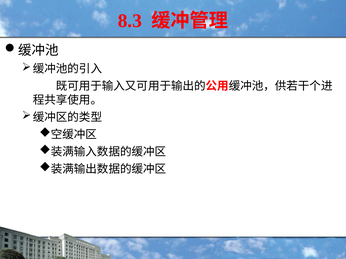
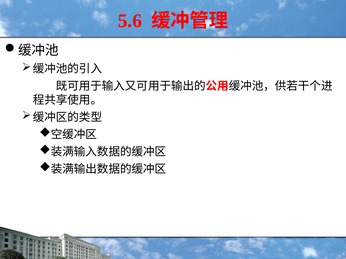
8.3: 8.3 -> 5.6
